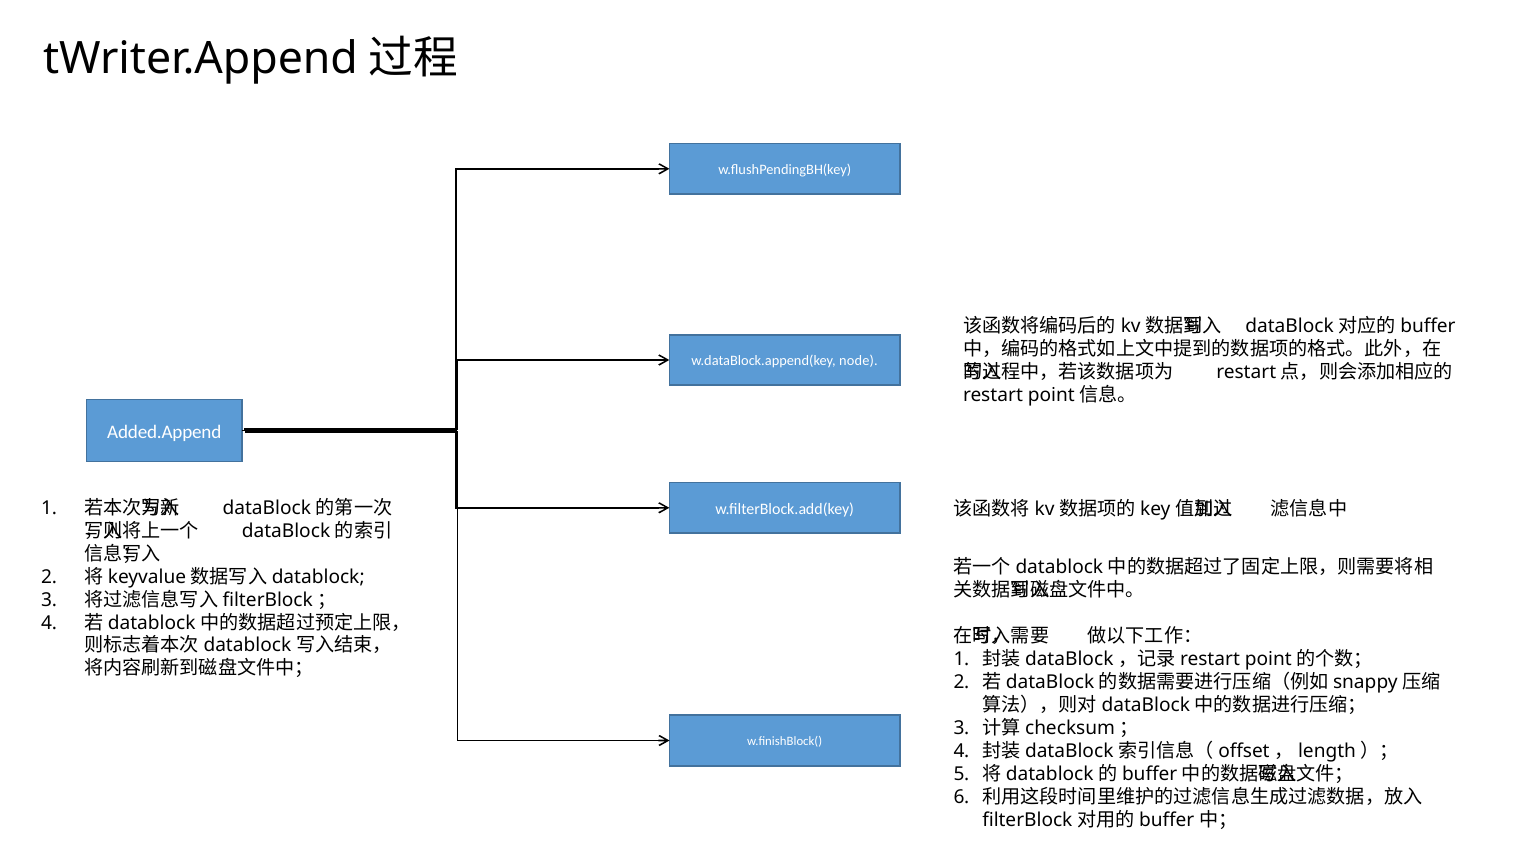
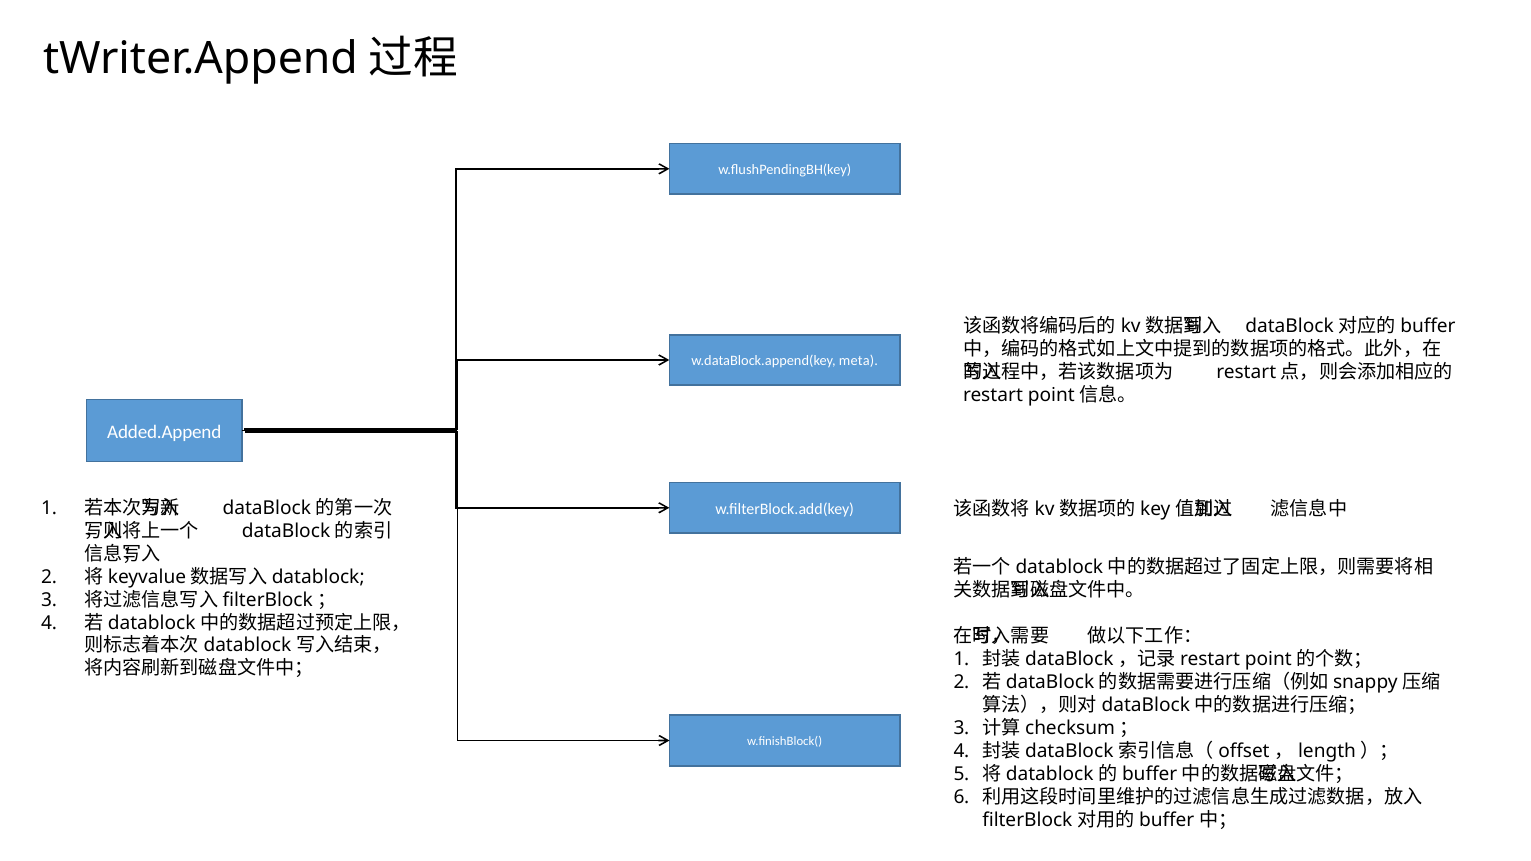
node: node -> meta
